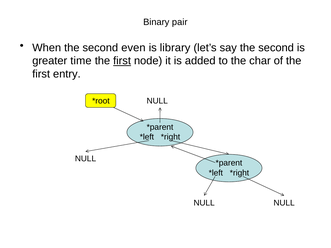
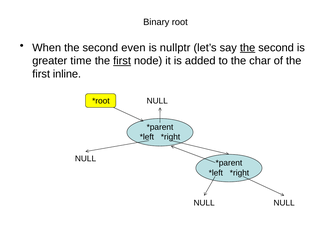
pair: pair -> root
library: library -> nullptr
the at (248, 48) underline: none -> present
entry: entry -> inline
